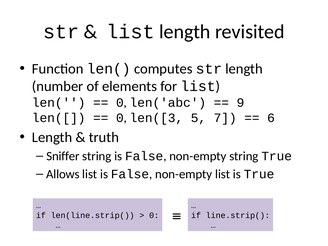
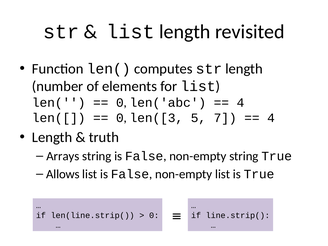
9 at (240, 103): 9 -> 4
6 at (271, 118): 6 -> 4
Sniffer: Sniffer -> Arrays
